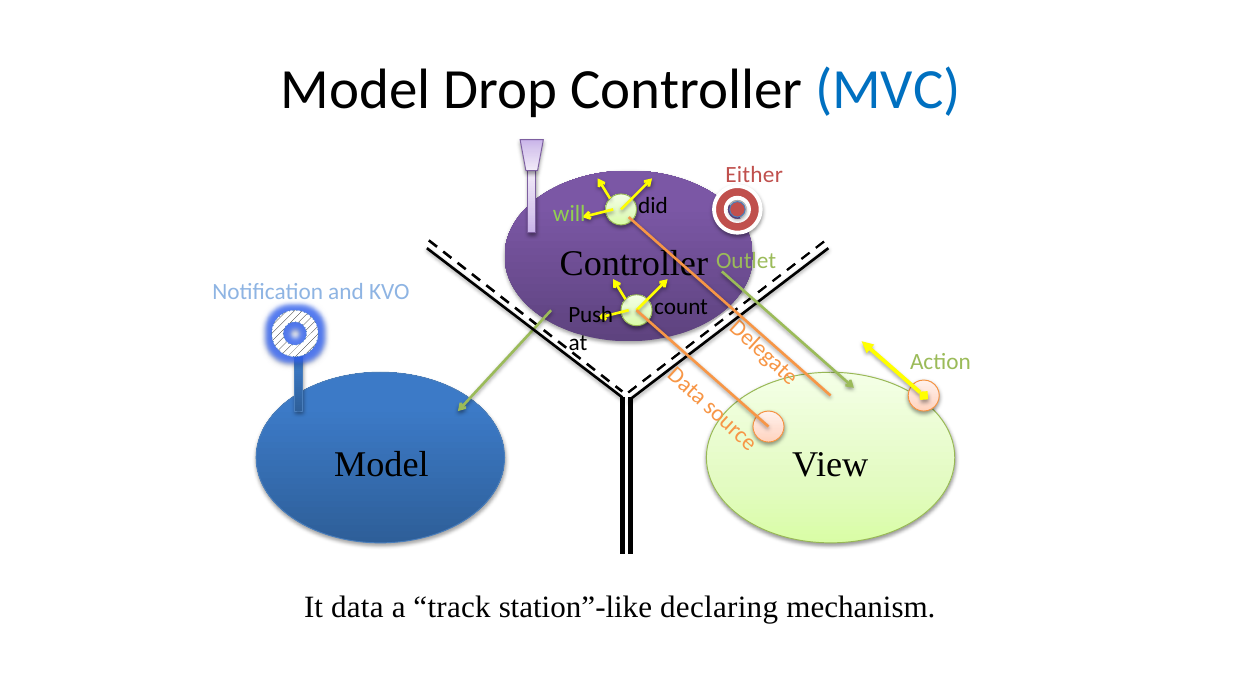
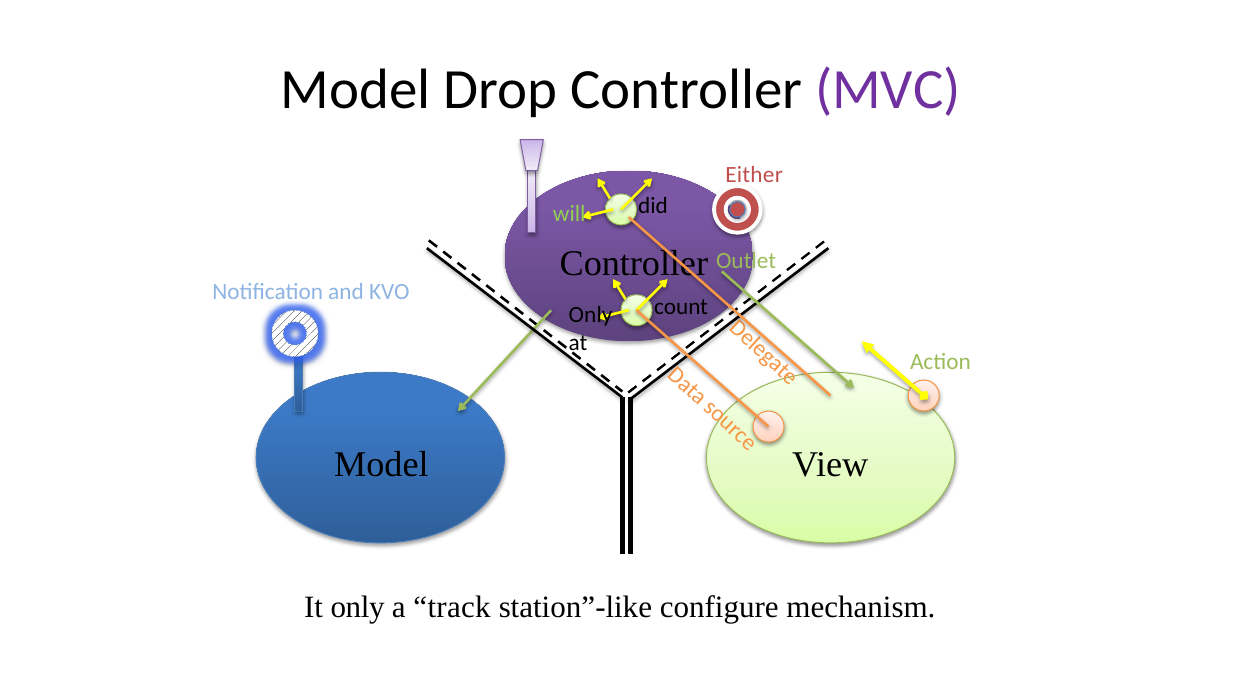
MVC colour: blue -> purple
Push at (591, 315): Push -> Only
It data: data -> only
declaring: declaring -> configure
